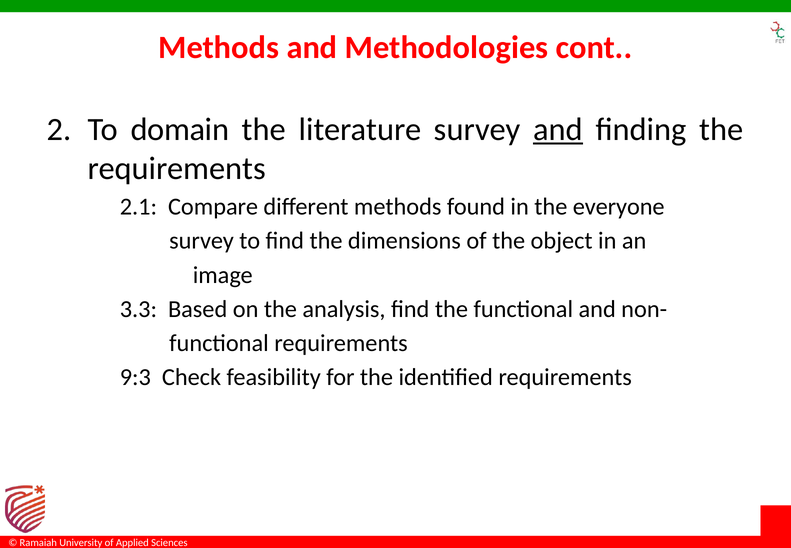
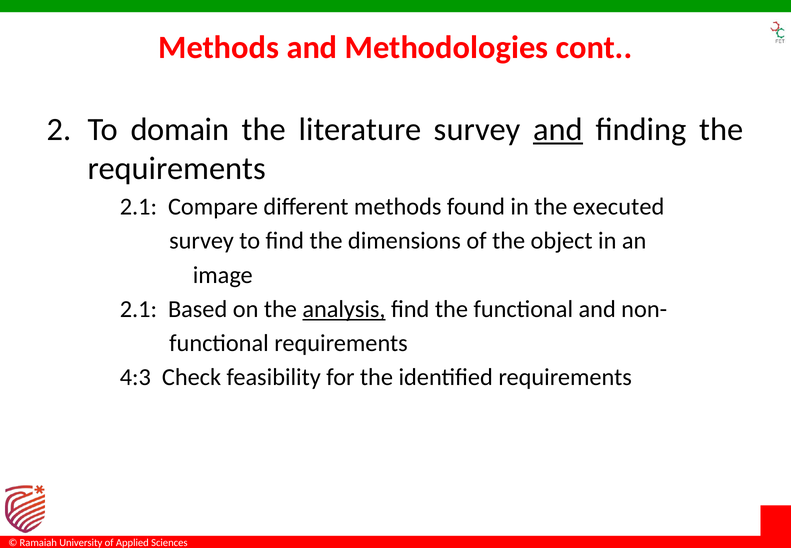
everyone: everyone -> executed
3.3 at (138, 309): 3.3 -> 2.1
analysis underline: none -> present
9:3: 9:3 -> 4:3
